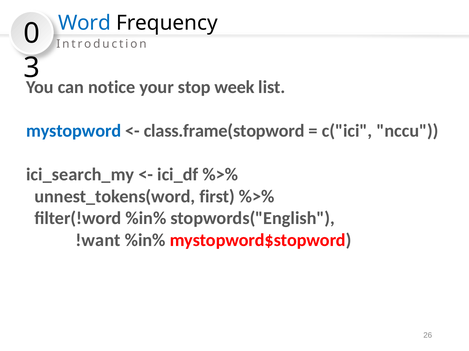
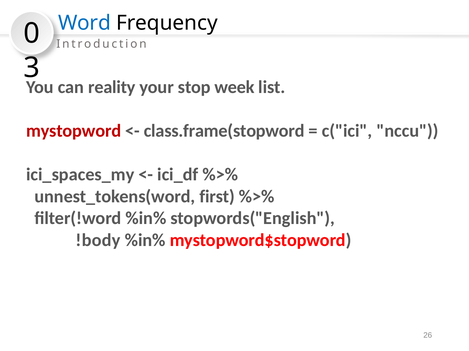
notice: notice -> reality
mystopword colour: blue -> red
ici_search_my: ici_search_my -> ici_spaces_my
!want: !want -> !body
